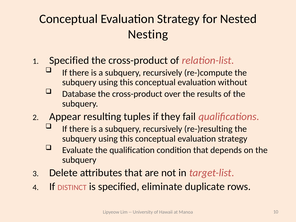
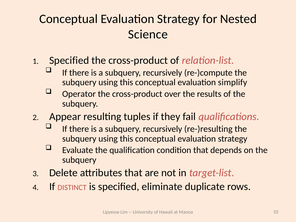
Nesting: Nesting -> Science
without: without -> simplify
Database: Database -> Operator
